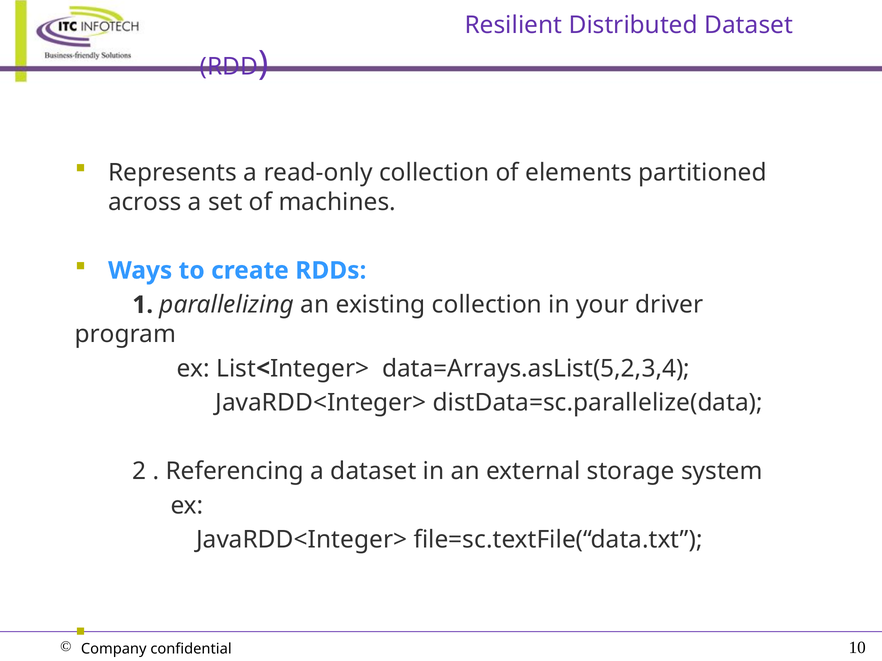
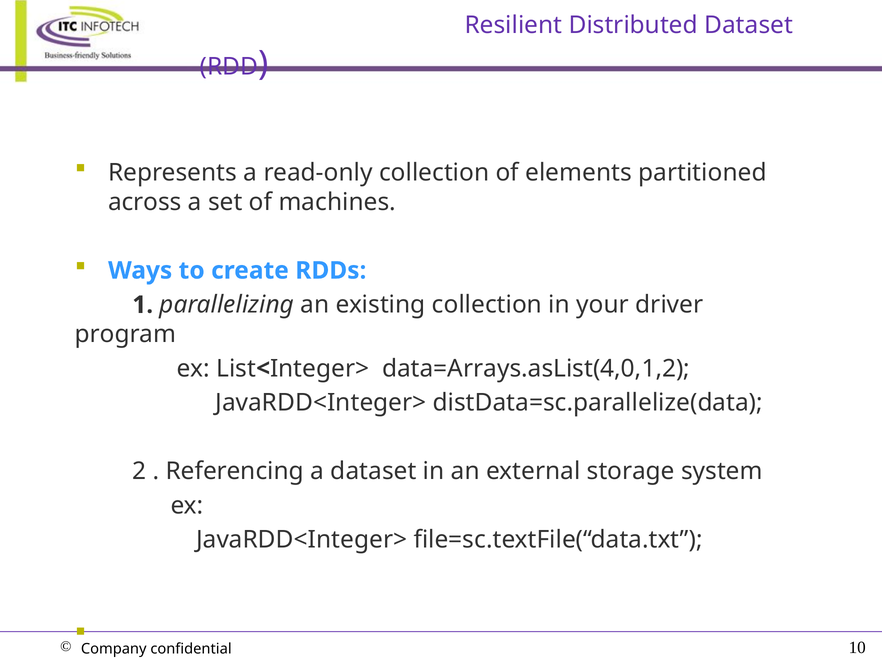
data=Arrays.asList(5,2,3,4: data=Arrays.asList(5,2,3,4 -> data=Arrays.asList(4,0,1,2
